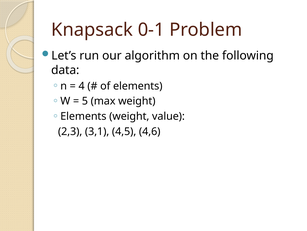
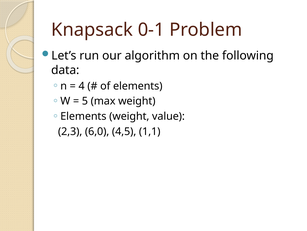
3,1: 3,1 -> 6,0
4,6: 4,6 -> 1,1
